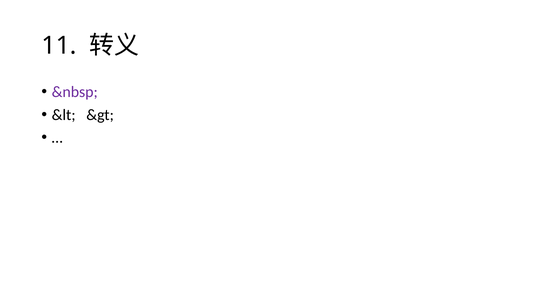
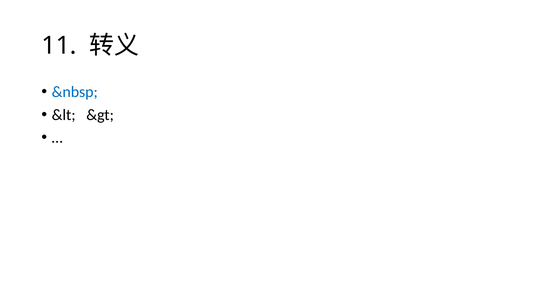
&nbsp colour: purple -> blue
